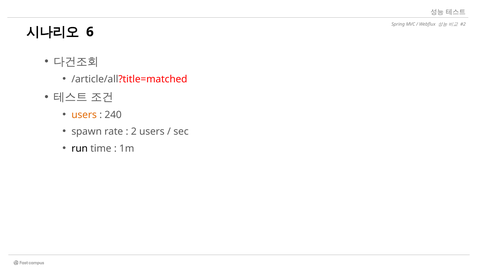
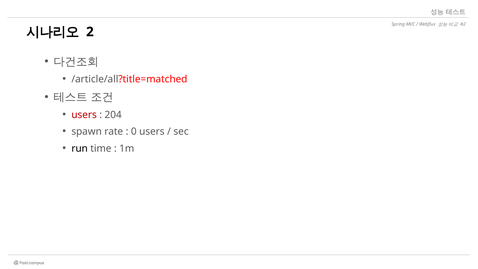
6: 6 -> 2
users at (84, 115) colour: orange -> red
240: 240 -> 204
2: 2 -> 0
